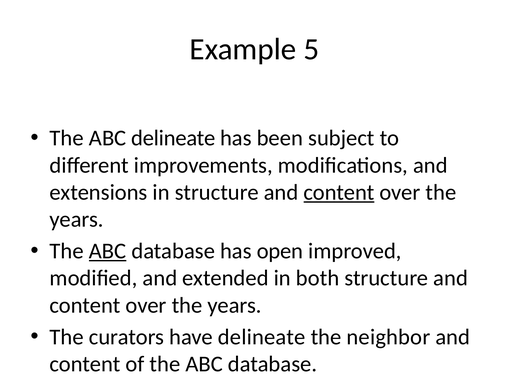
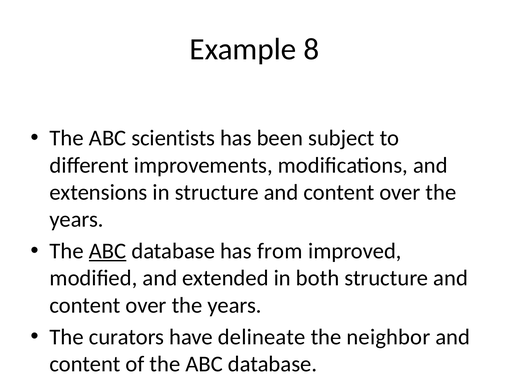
5: 5 -> 8
ABC delineate: delineate -> scientists
content at (339, 193) underline: present -> none
open: open -> from
